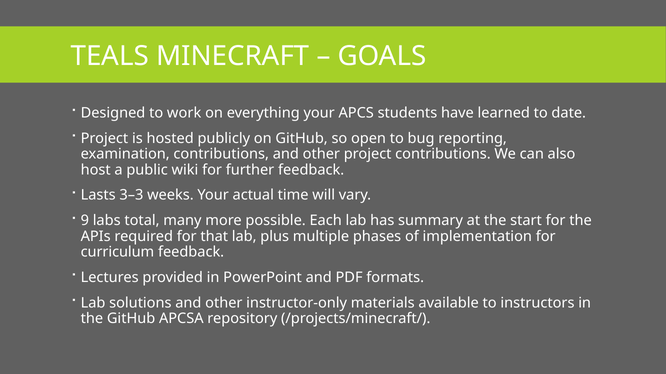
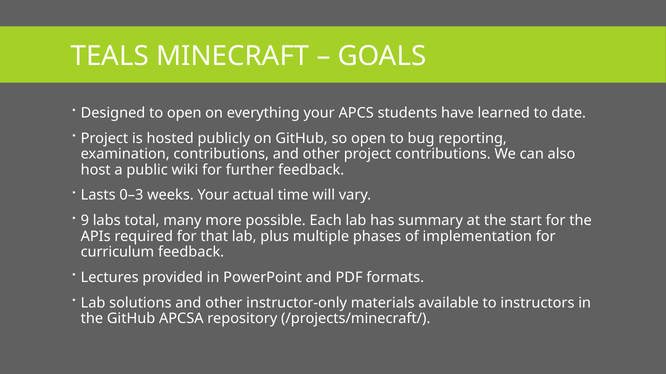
to work: work -> open
3–3: 3–3 -> 0–3
